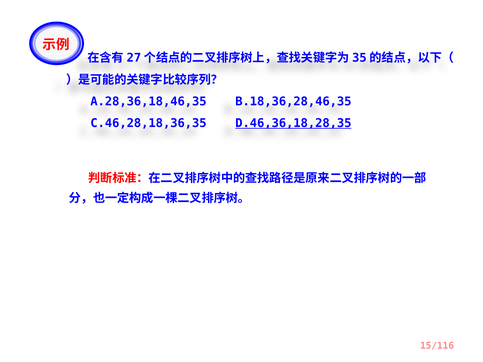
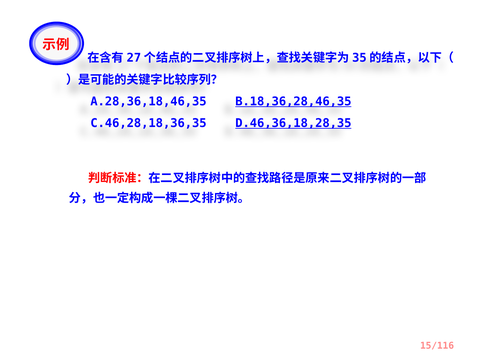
B.18,36,28,46,35 underline: none -> present
